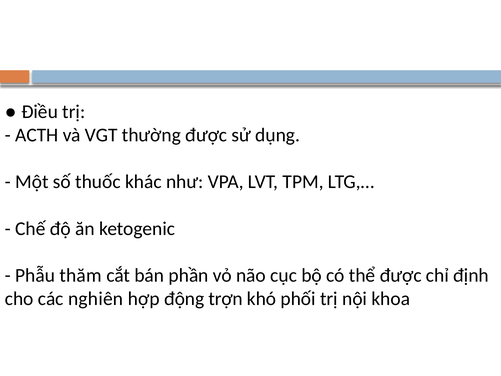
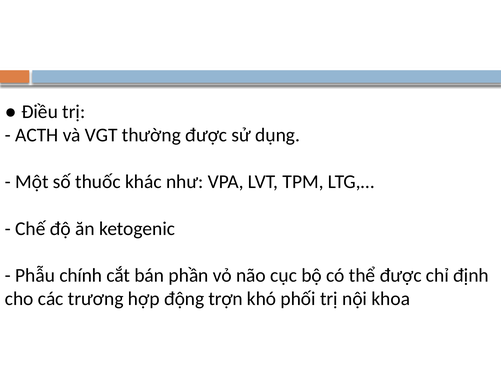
thăm: thăm -> chính
nghiên: nghiên -> trương
